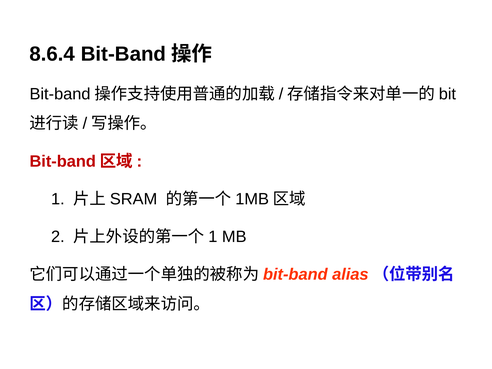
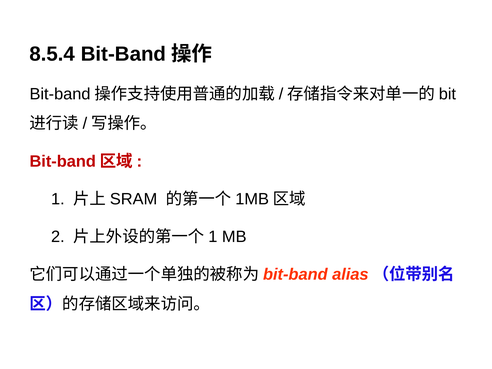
8.6.4: 8.6.4 -> 8.5.4
